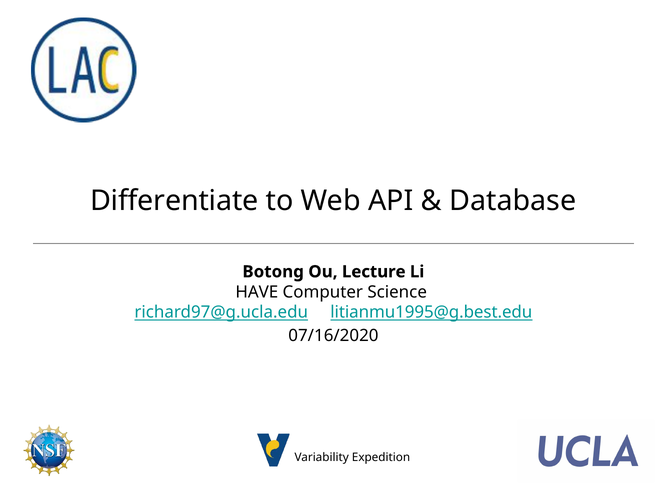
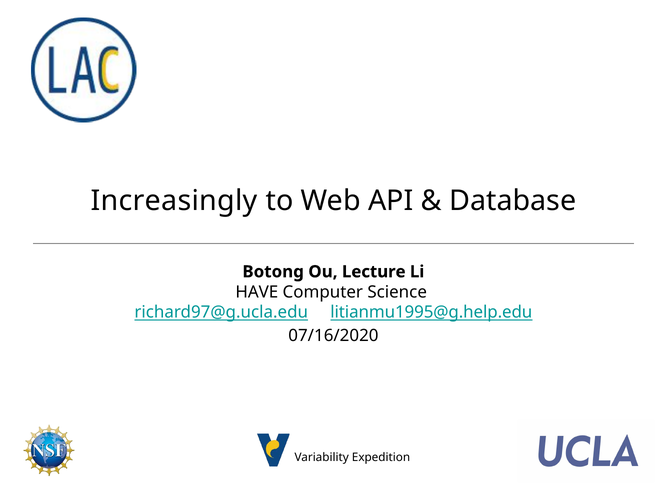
Differentiate: Differentiate -> Increasingly
litianmu1995@g.best.edu: litianmu1995@g.best.edu -> litianmu1995@g.help.edu
